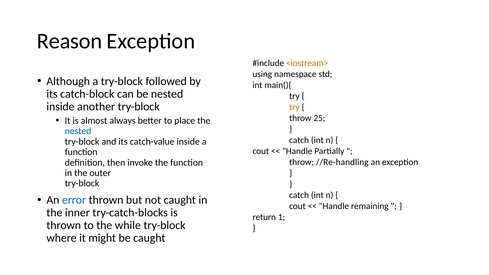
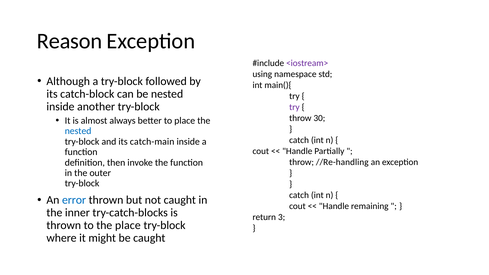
<iostream> colour: orange -> purple
try at (294, 107) colour: orange -> purple
25: 25 -> 30
catch-value: catch-value -> catch-main
1: 1 -> 3
the while: while -> place
